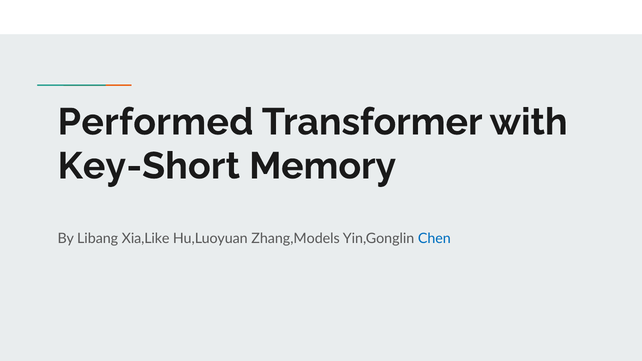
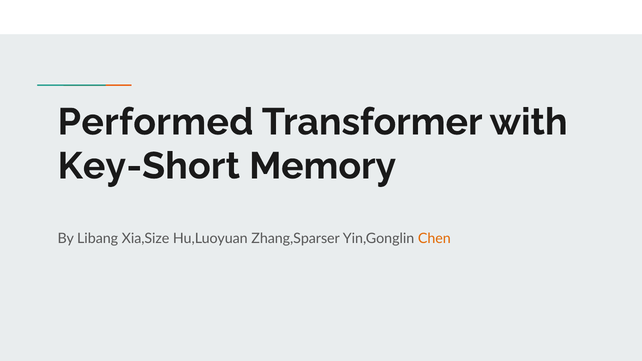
Xia,Like: Xia,Like -> Xia,Size
Zhang,Models: Zhang,Models -> Zhang,Sparser
Chen colour: blue -> orange
